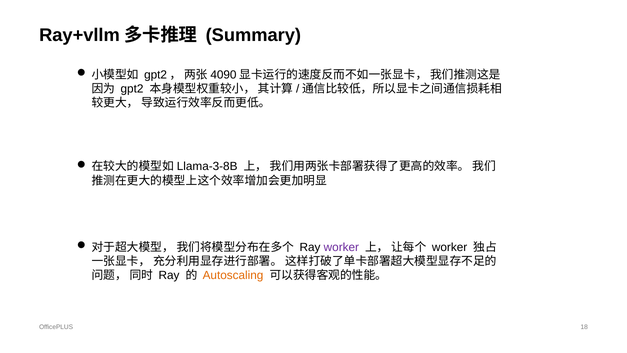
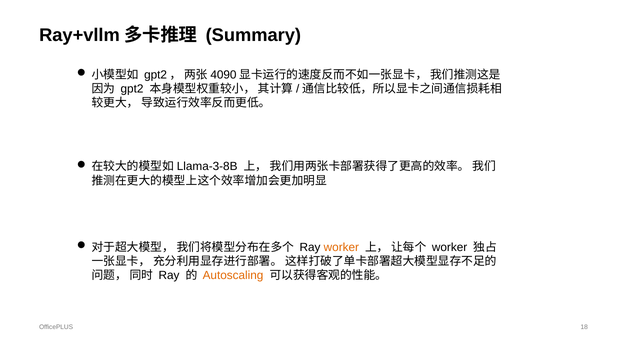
worker at (341, 247) colour: purple -> orange
